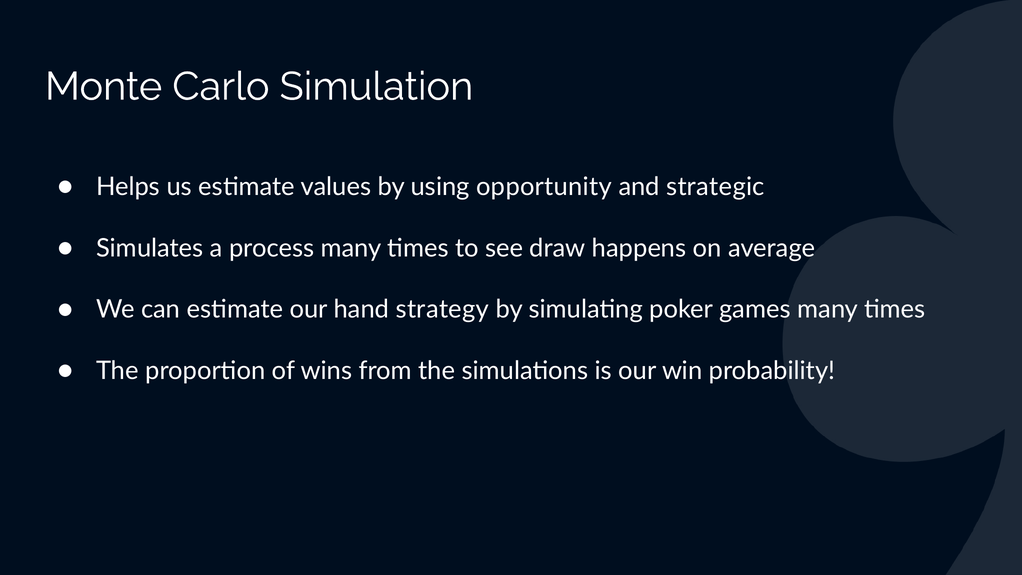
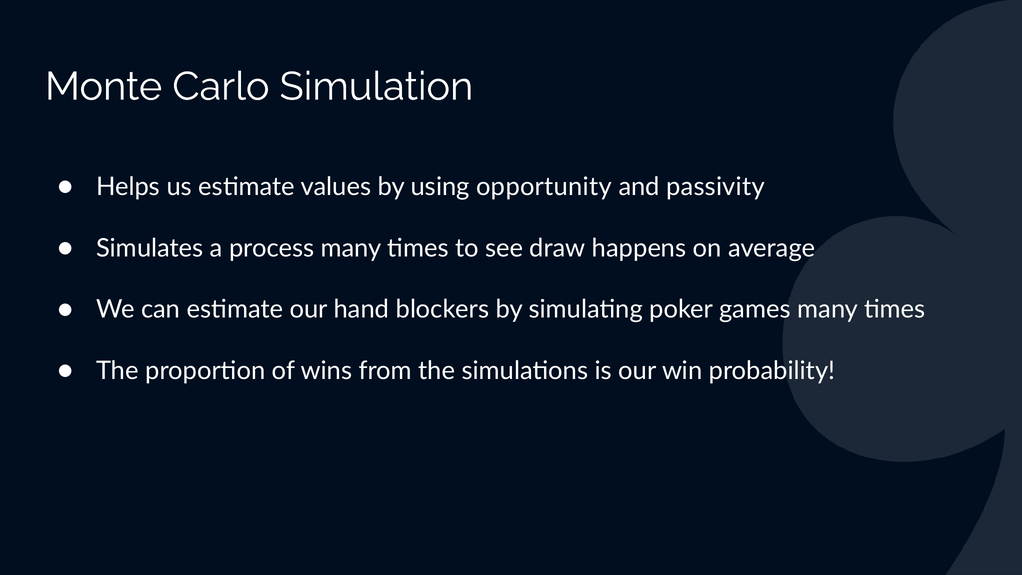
strategic: strategic -> passivity
strategy: strategy -> blockers
